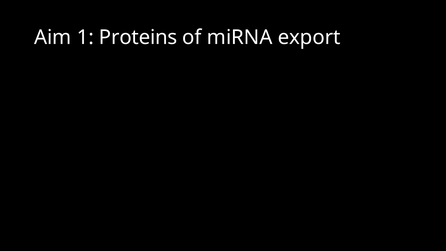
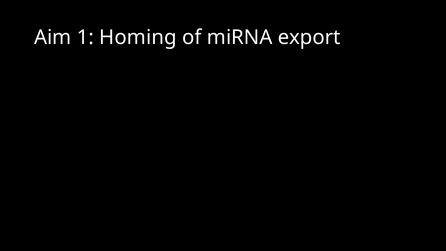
Proteins: Proteins -> Homing
